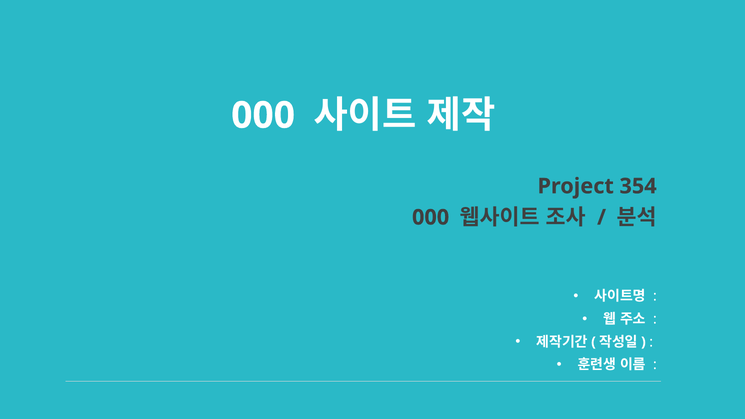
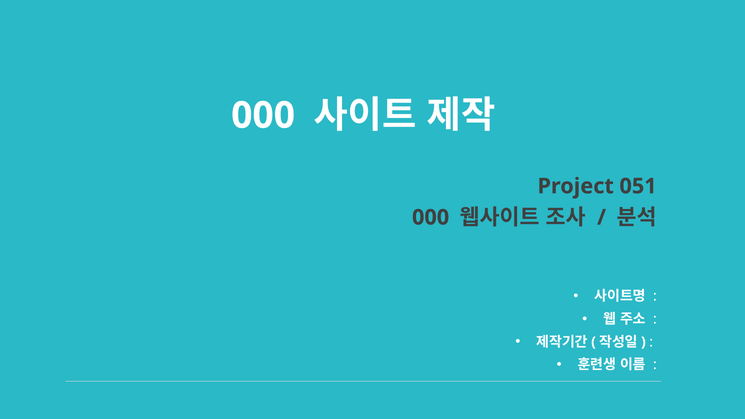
354: 354 -> 051
